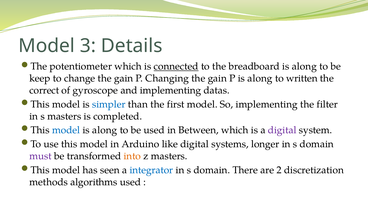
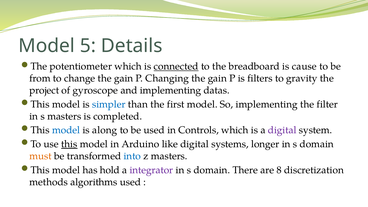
3: 3 -> 5
breadboard is along: along -> cause
keep: keep -> from
P is along: along -> filters
written: written -> gravity
correct: correct -> project
Between: Between -> Controls
this at (69, 144) underline: none -> present
must colour: purple -> orange
into colour: orange -> blue
seen: seen -> hold
integrator colour: blue -> purple
2: 2 -> 8
